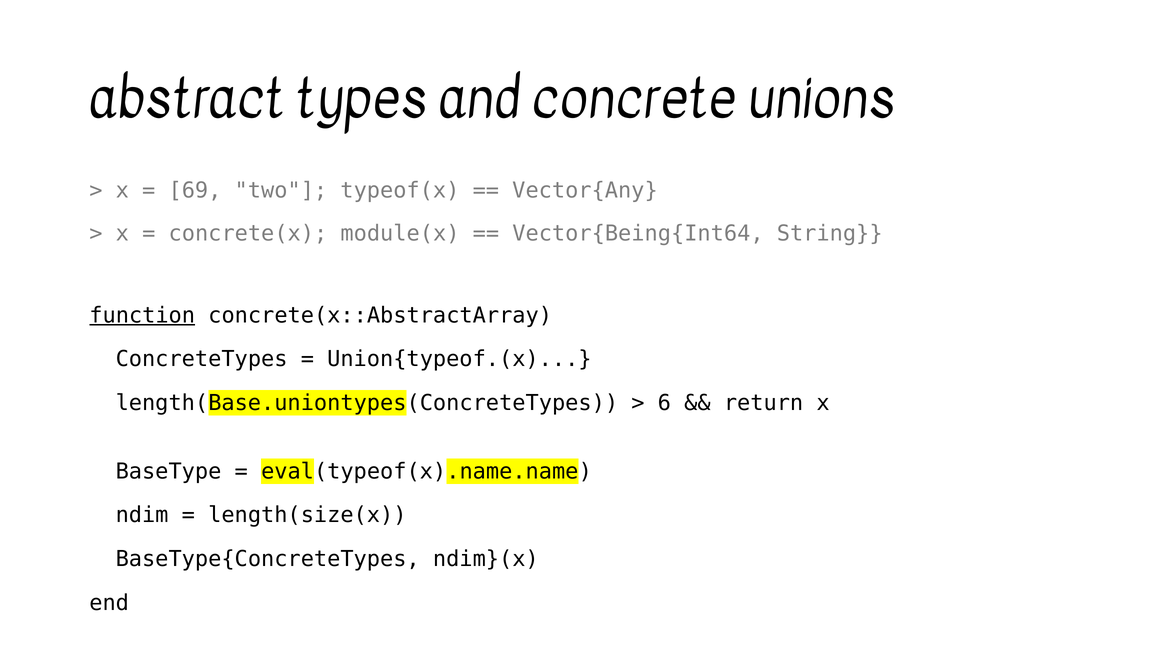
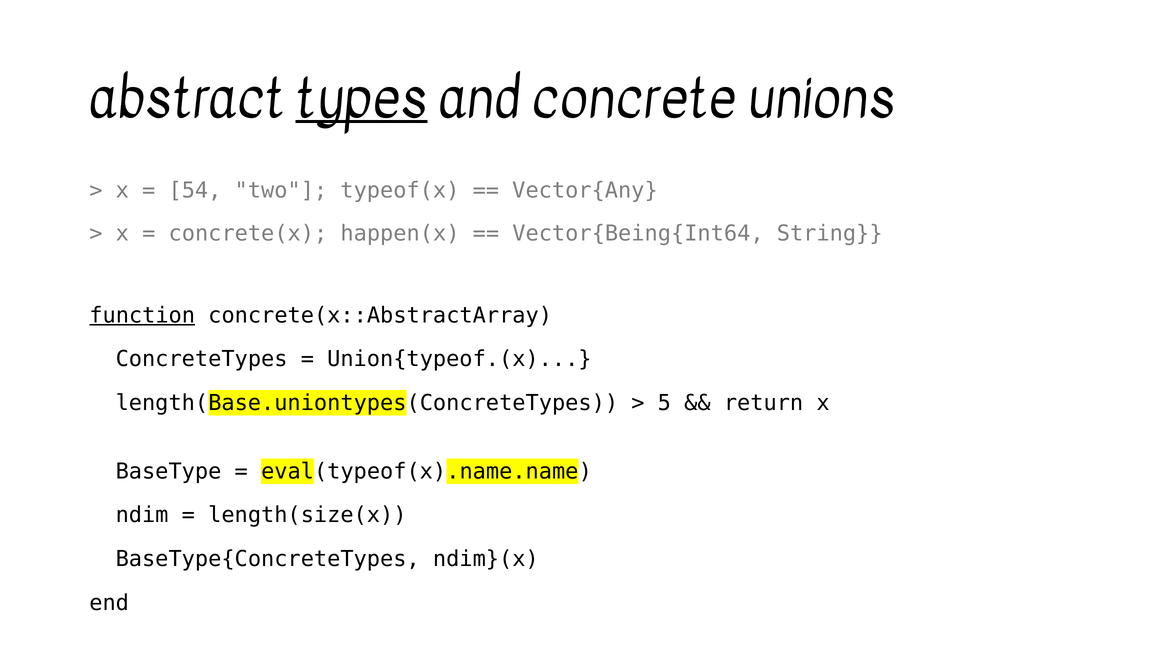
types underline: none -> present
69: 69 -> 54
module(x: module(x -> happen(x
6: 6 -> 5
